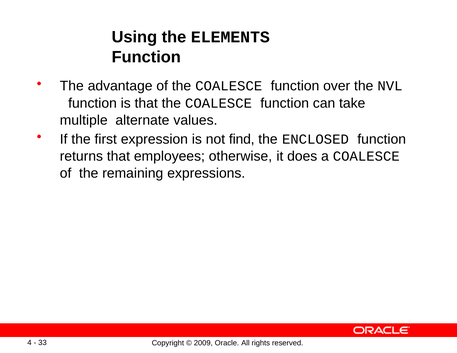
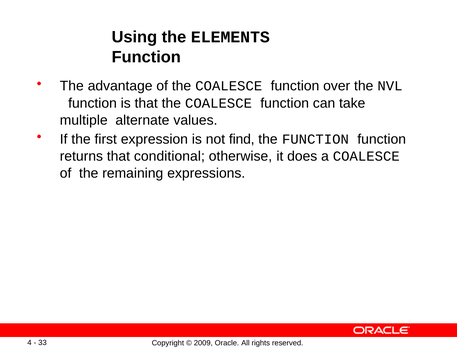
the ENCLOSED: ENCLOSED -> FUNCTION
employees: employees -> conditional
